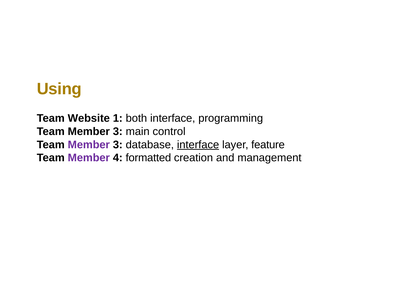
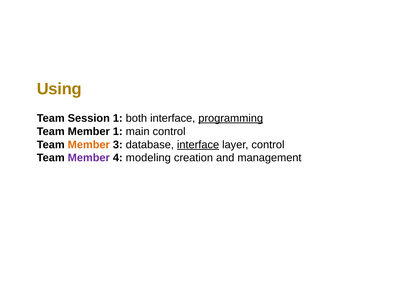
Website: Website -> Session
programming underline: none -> present
3 at (118, 131): 3 -> 1
Member at (89, 144) colour: purple -> orange
layer feature: feature -> control
formatted: formatted -> modeling
